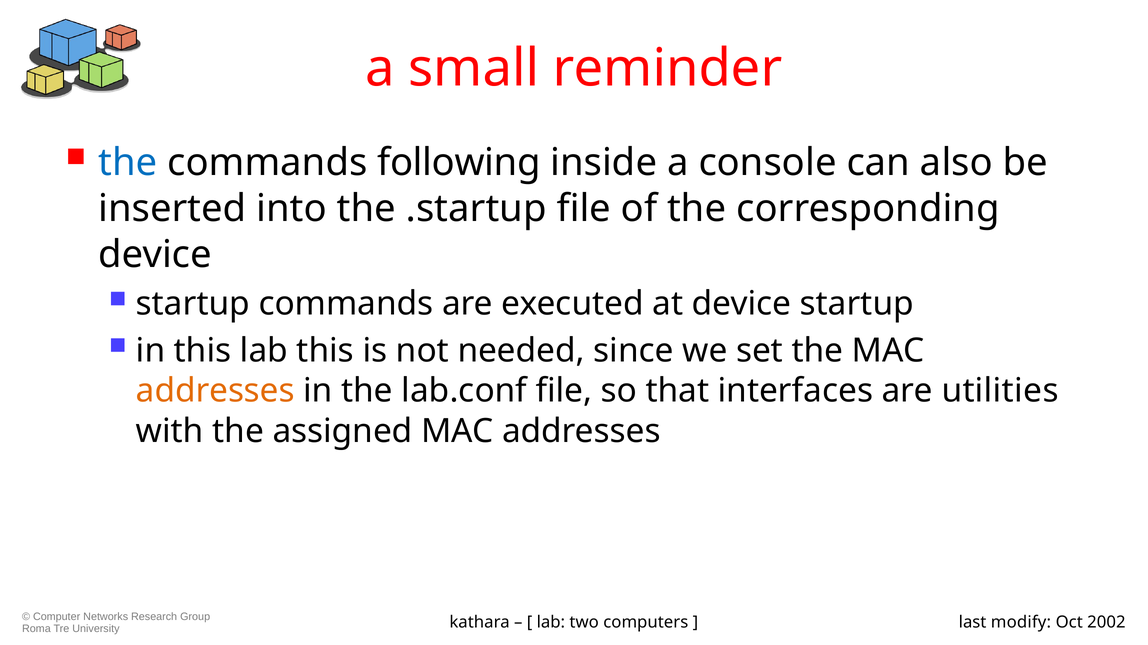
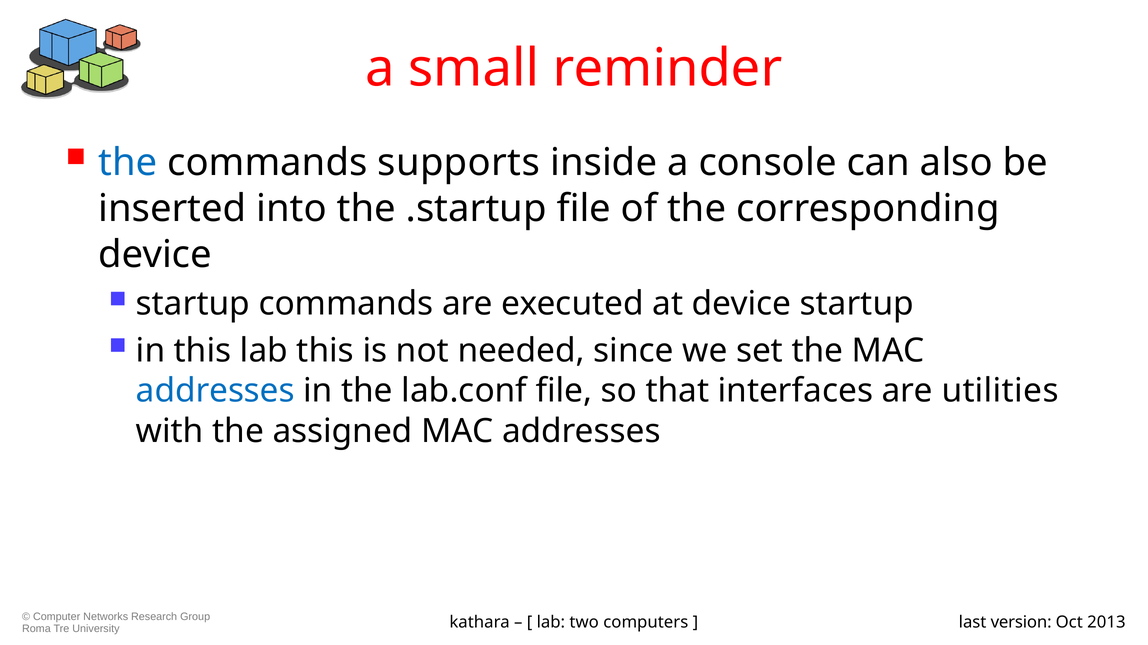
following: following -> supports
addresses at (215, 391) colour: orange -> blue
modify: modify -> version
2002: 2002 -> 2013
